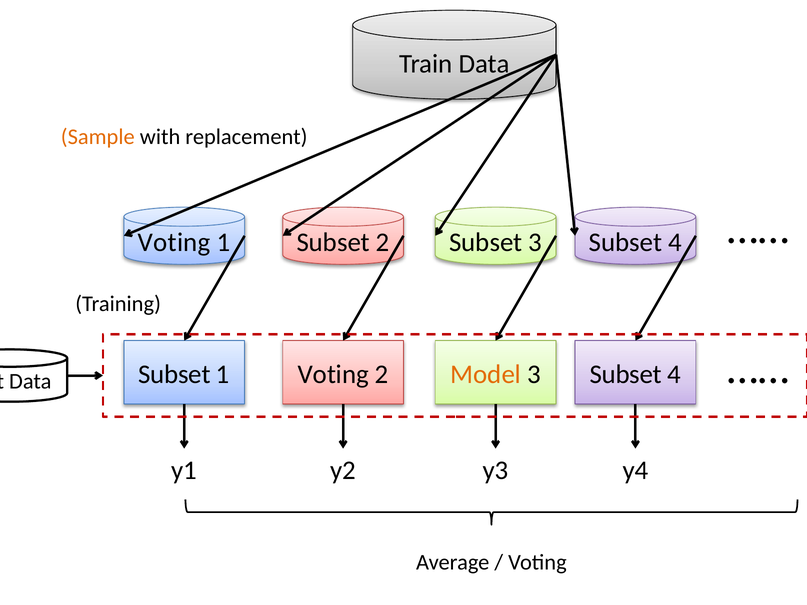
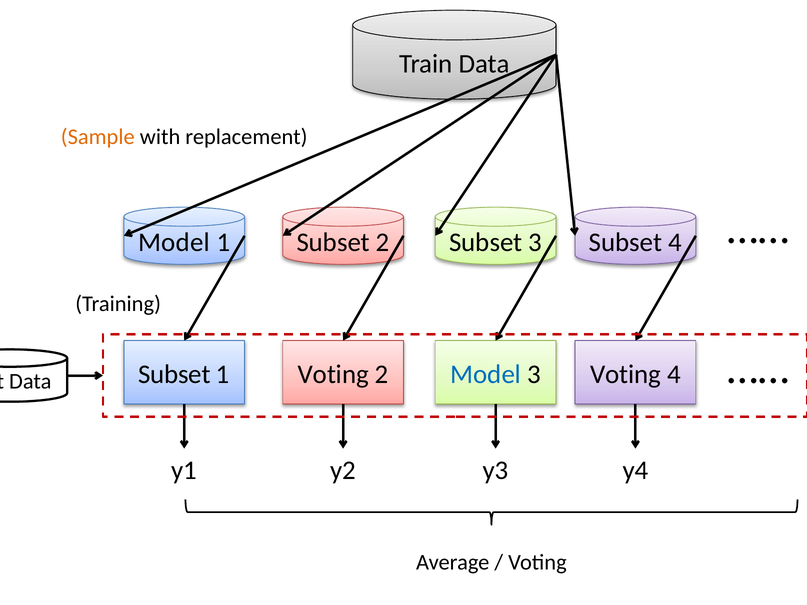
Voting at (174, 243): Voting -> Model
Model at (486, 374) colour: orange -> blue
Subset at (626, 374): Subset -> Voting
